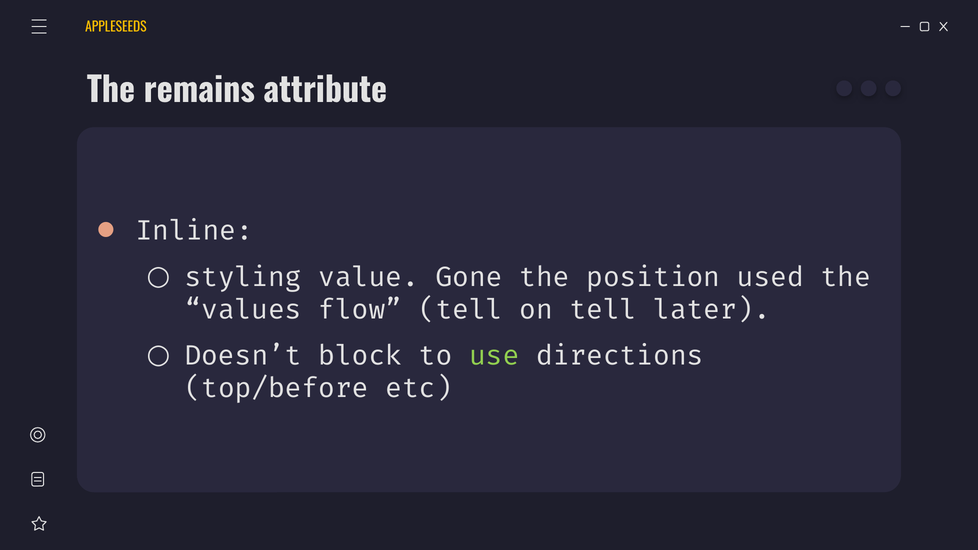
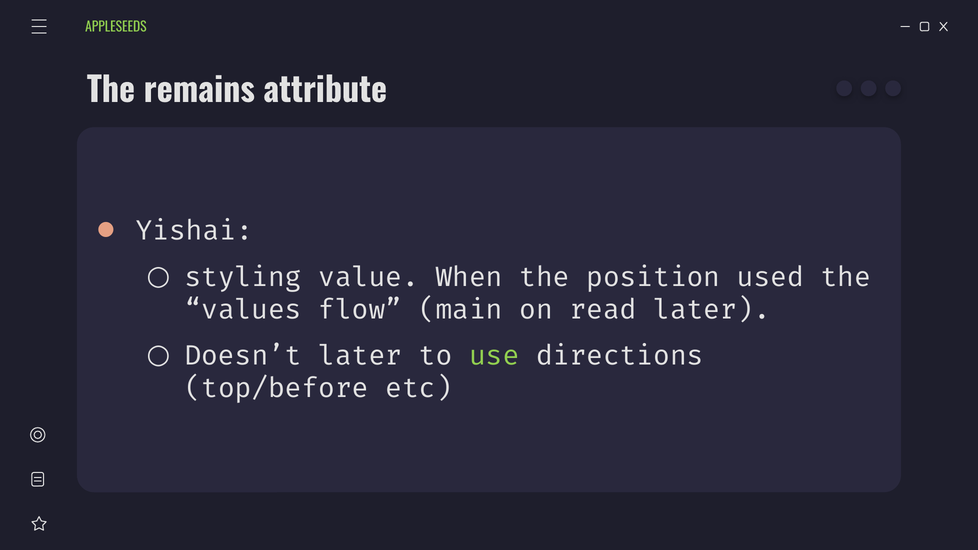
APPLESEEDS colour: yellow -> light green
Inline: Inline -> Yishai
Gone: Gone -> When
flow tell: tell -> main
on tell: tell -> read
Doesn’t block: block -> later
